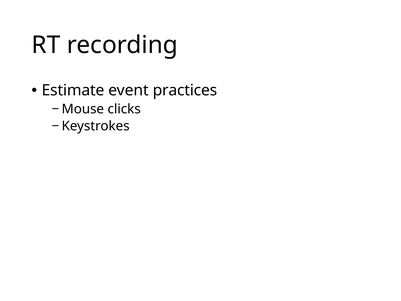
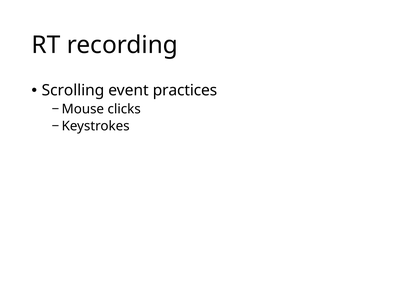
Estimate: Estimate -> Scrolling
